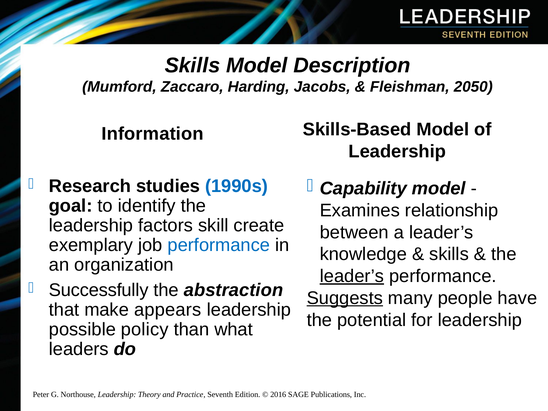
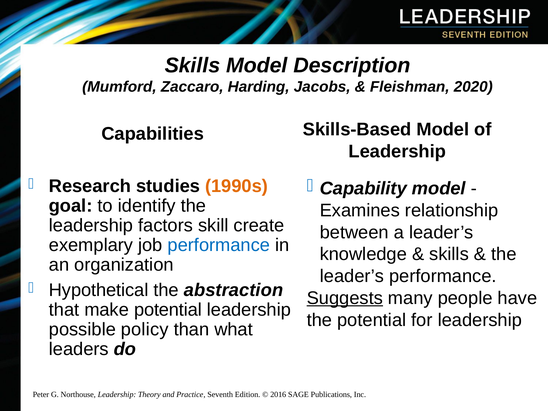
2050: 2050 -> 2020
Information: Information -> Capabilities
1990s colour: blue -> orange
leader’s at (352, 276) underline: present -> none
Successfully: Successfully -> Hypothetical
make appears: appears -> potential
